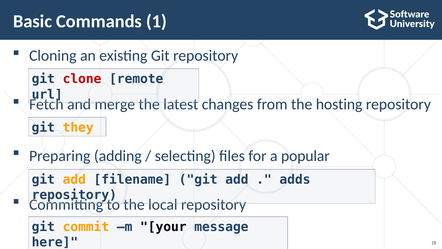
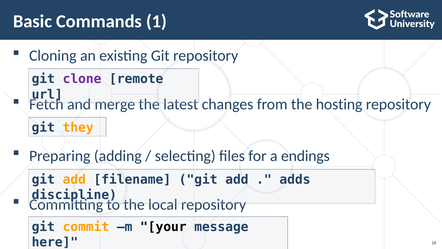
clone colour: red -> purple
popular: popular -> endings
repository at (74, 195): repository -> discipline
